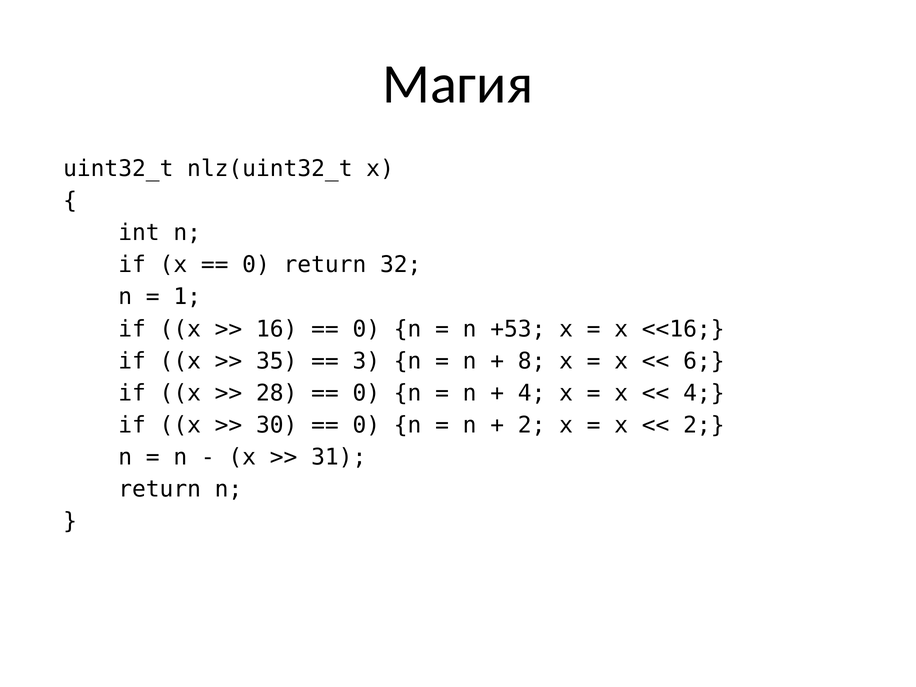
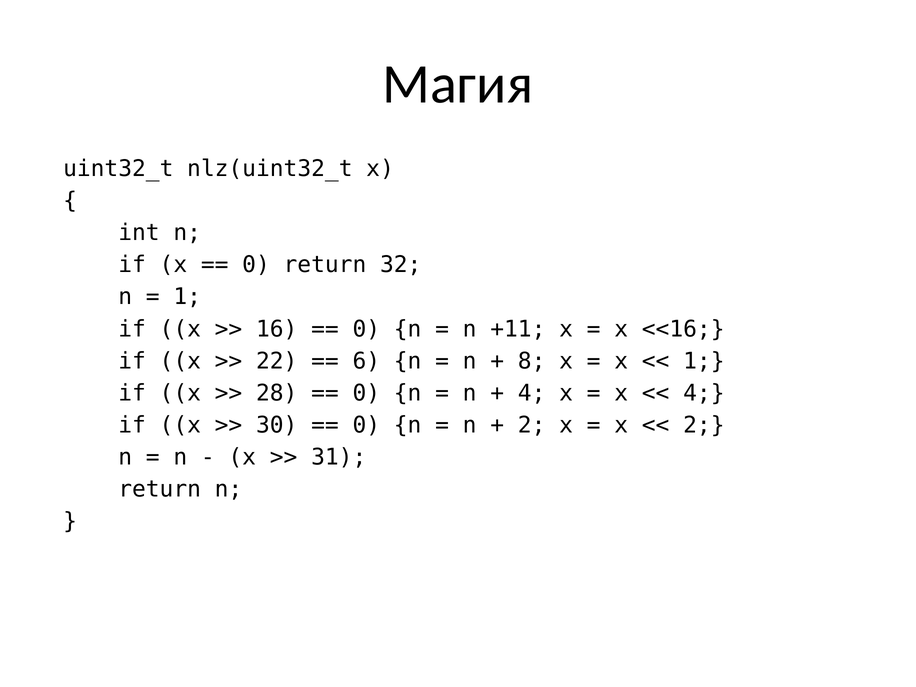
+53: +53 -> +11
35: 35 -> 22
3: 3 -> 6
6 at (704, 361): 6 -> 1
